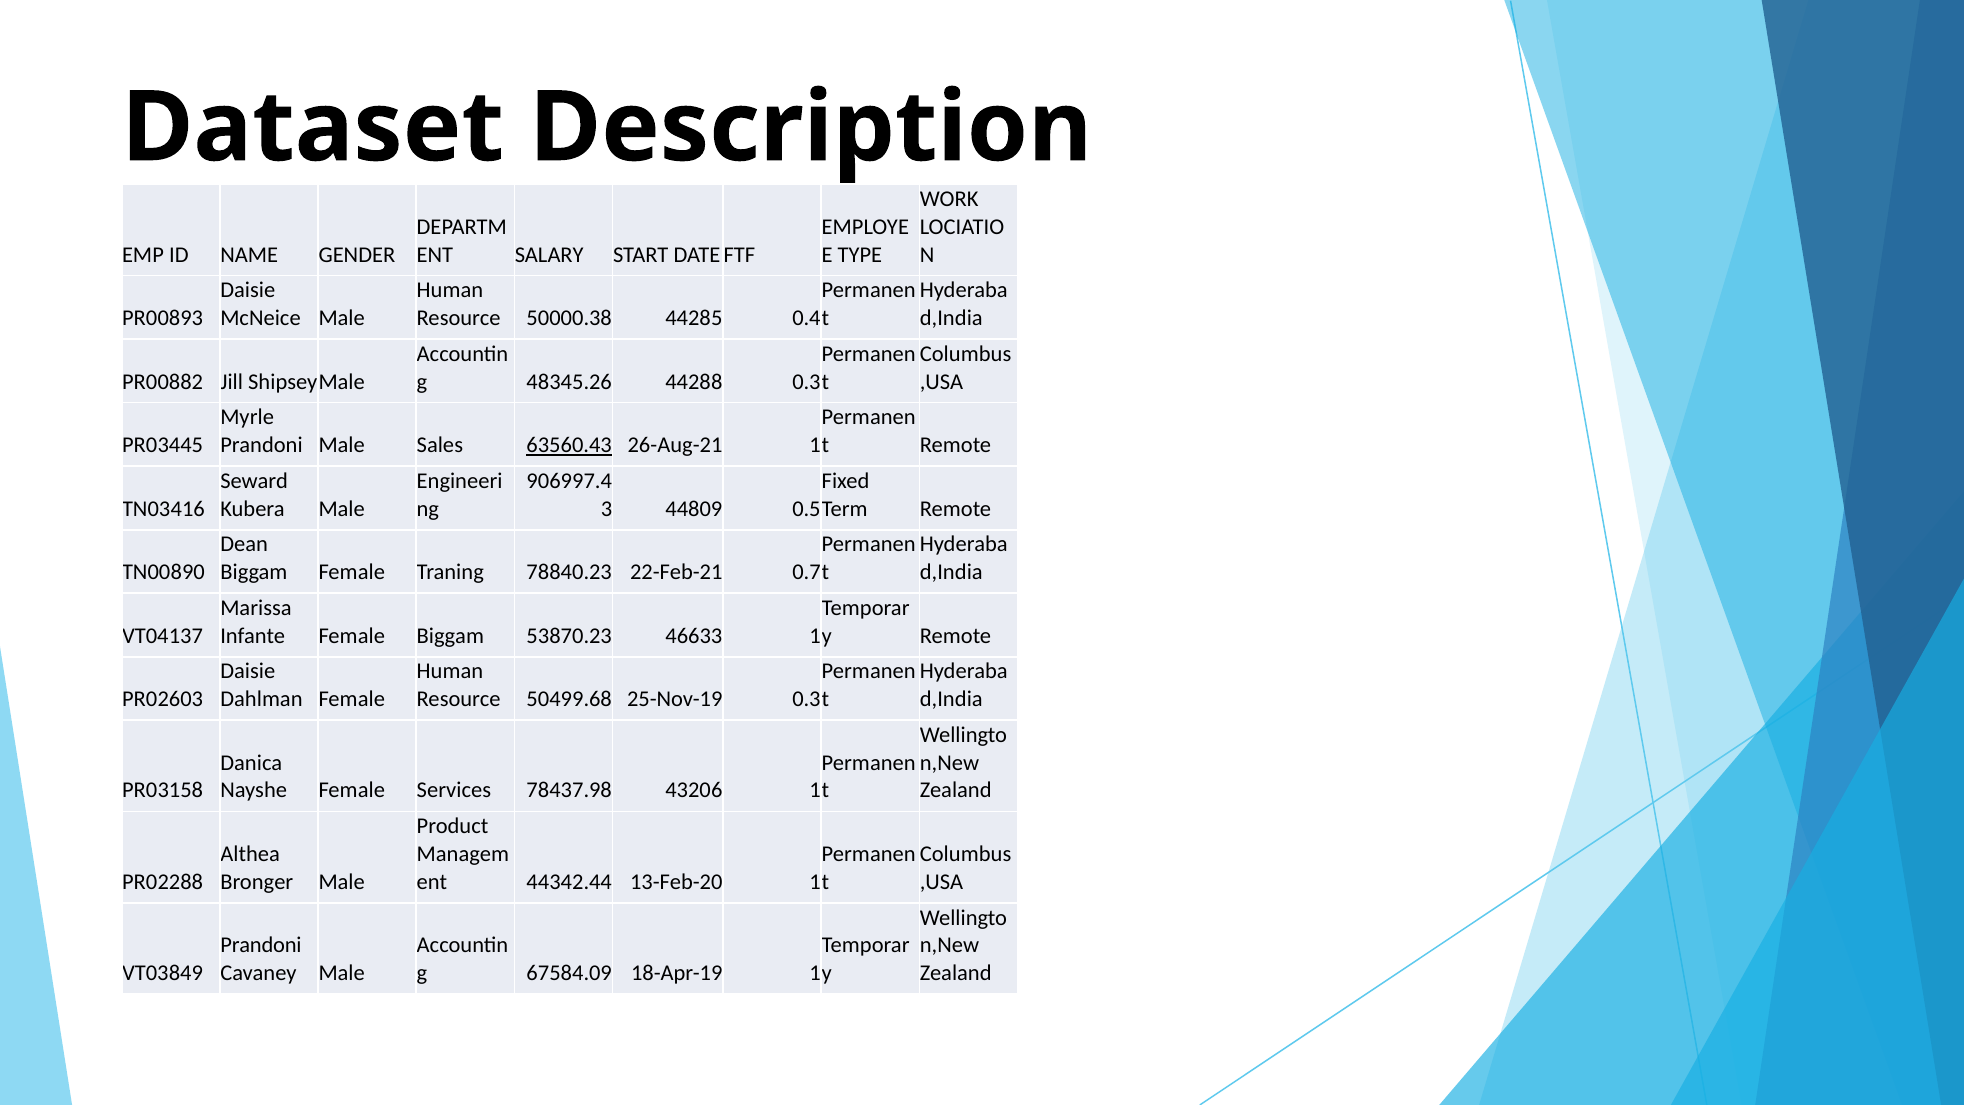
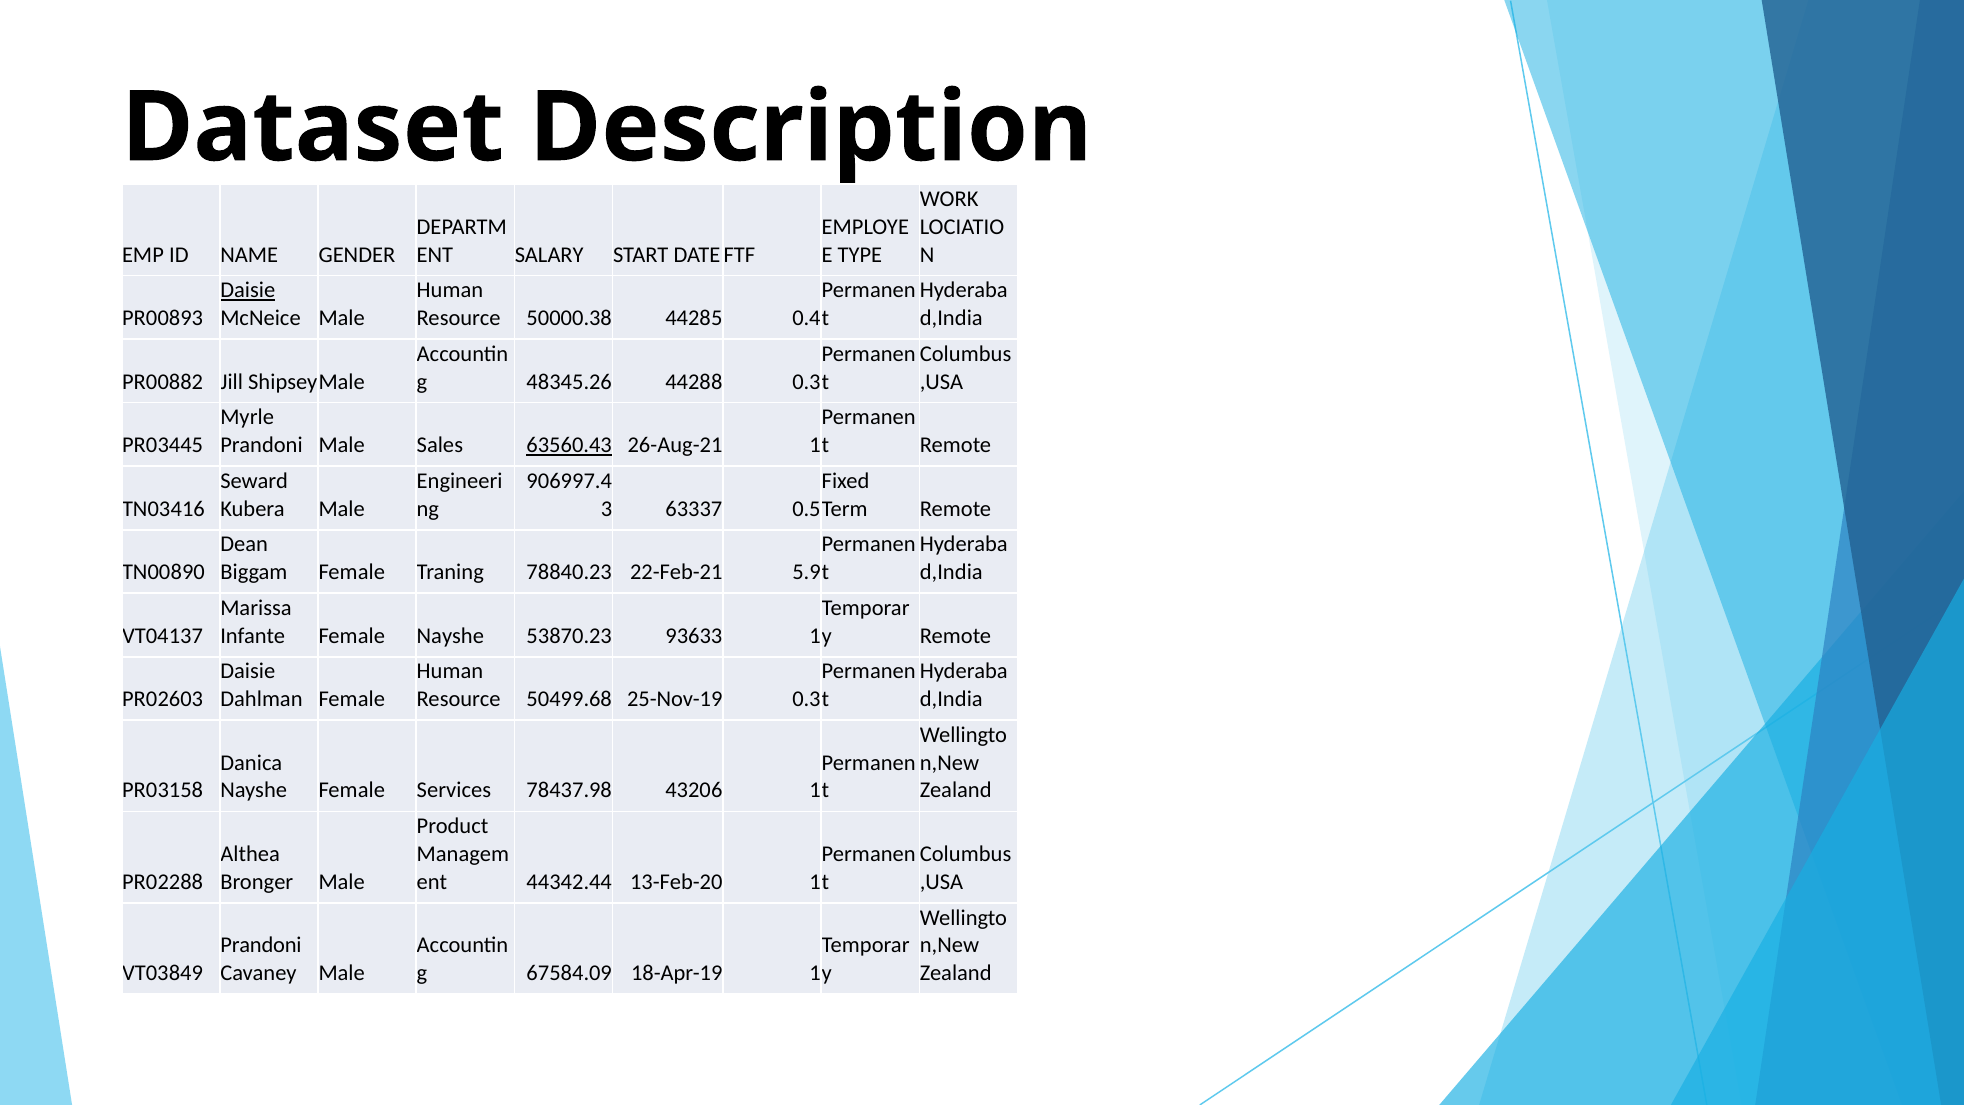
Daisie at (248, 290) underline: none -> present
44809: 44809 -> 63337
0.7: 0.7 -> 5.9
Female Biggam: Biggam -> Nayshe
46633: 46633 -> 93633
